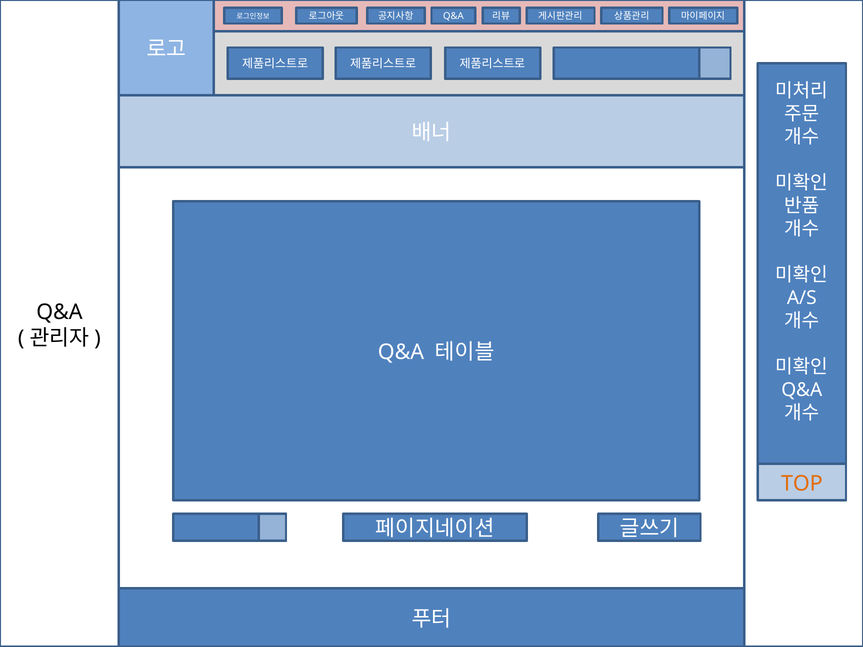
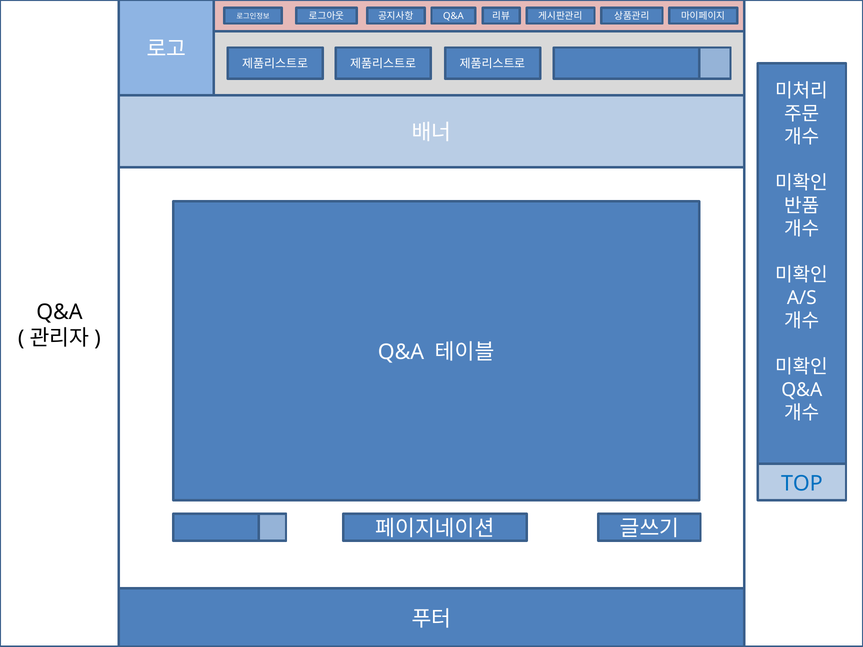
TOP colour: orange -> blue
